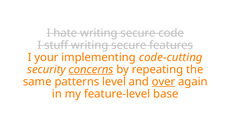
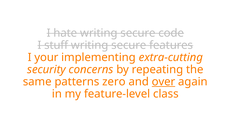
code-cutting: code-cutting -> extra-cutting
concerns underline: present -> none
level: level -> zero
base: base -> class
